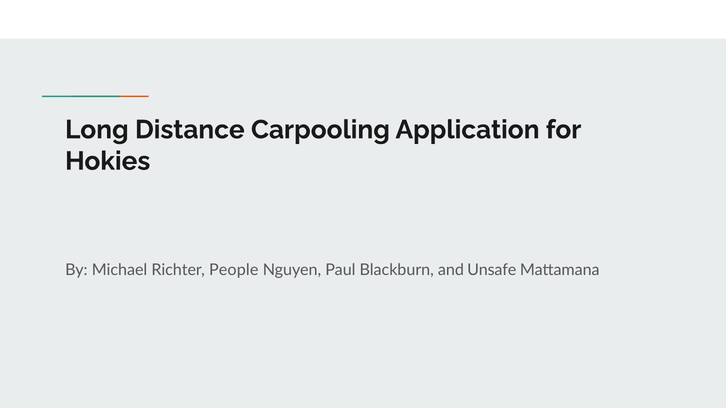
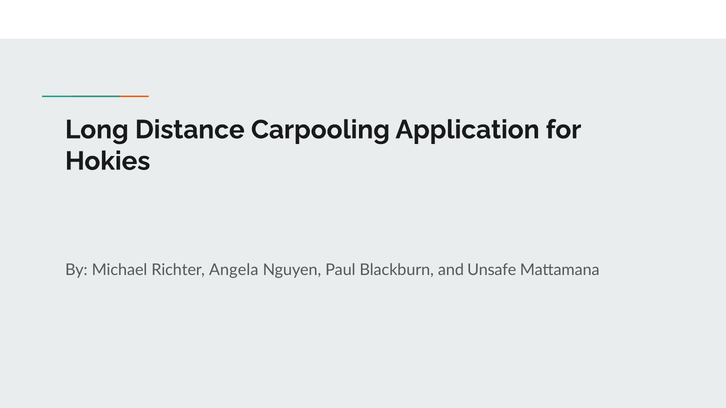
People: People -> Angela
